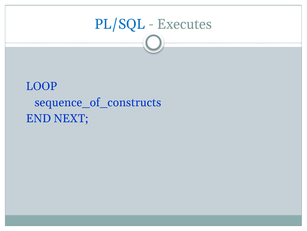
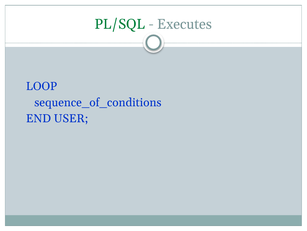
PL/SQL colour: blue -> green
sequence_of_constructs: sequence_of_constructs -> sequence_of_conditions
NEXT: NEXT -> USER
